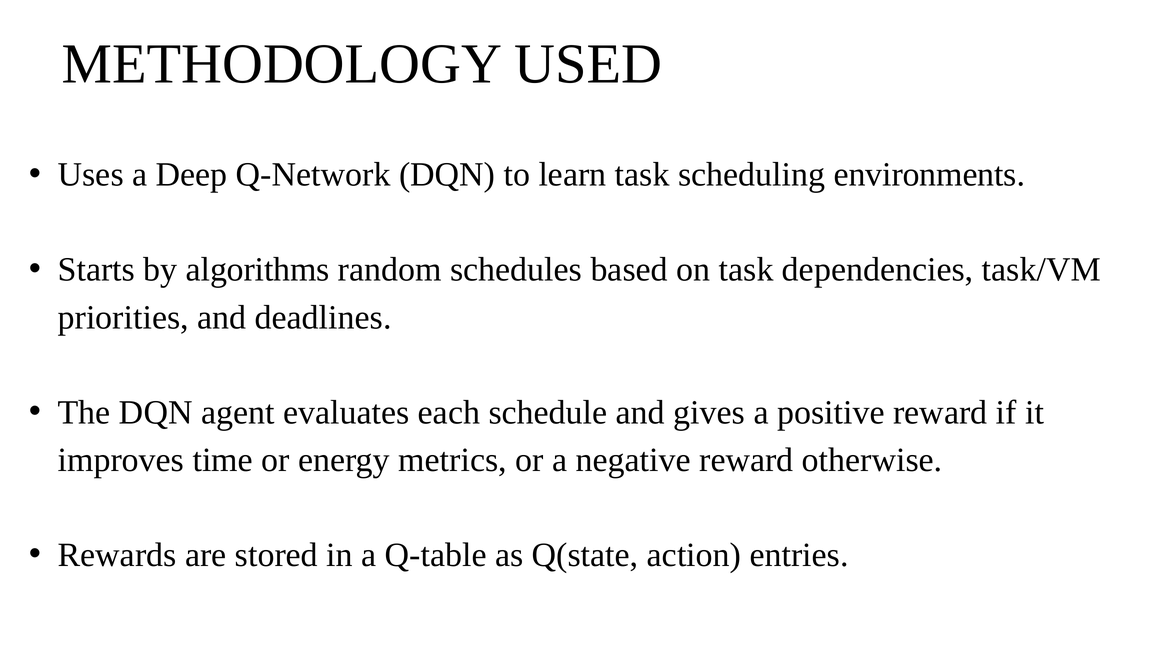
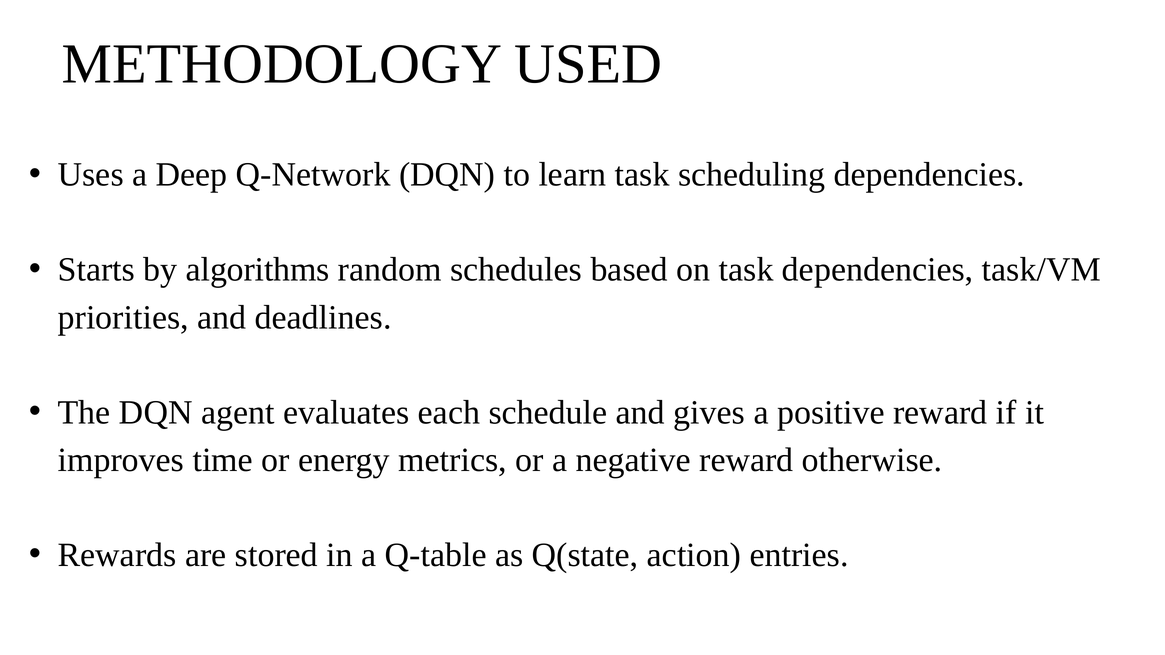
scheduling environments: environments -> dependencies
